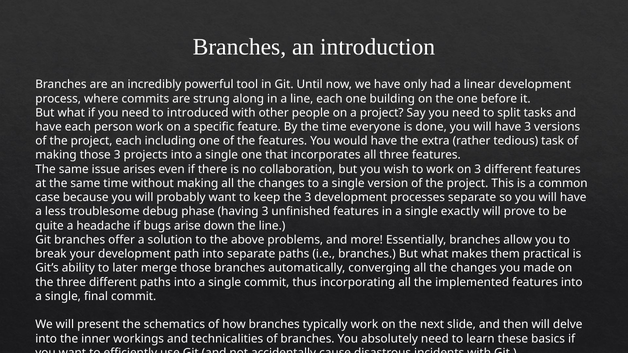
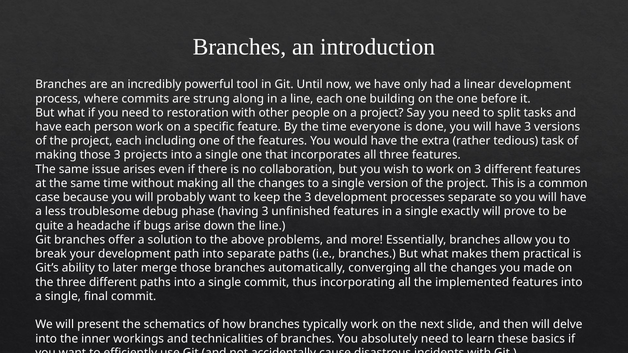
introduced: introduced -> restoration
